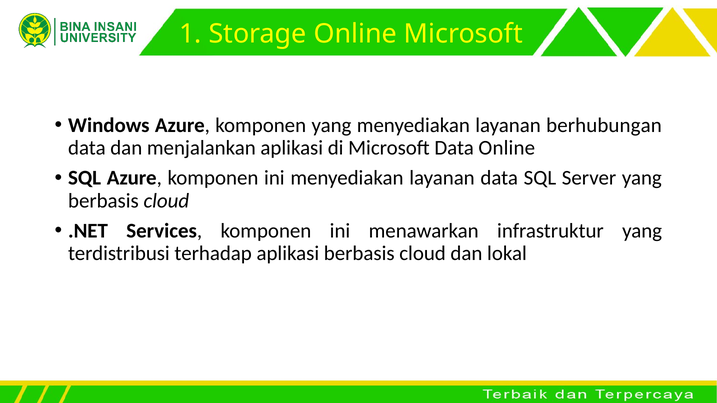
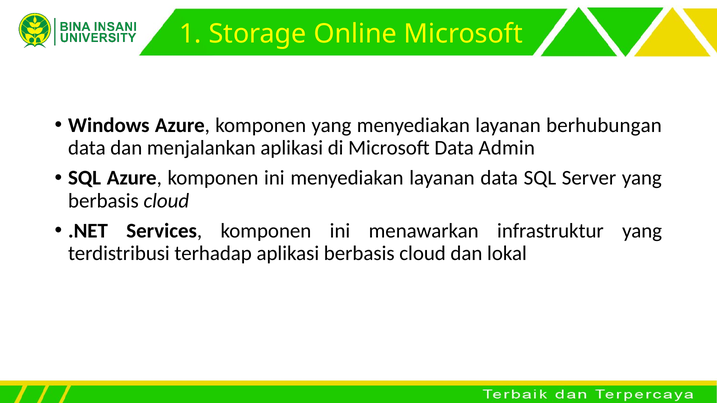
Data Online: Online -> Admin
